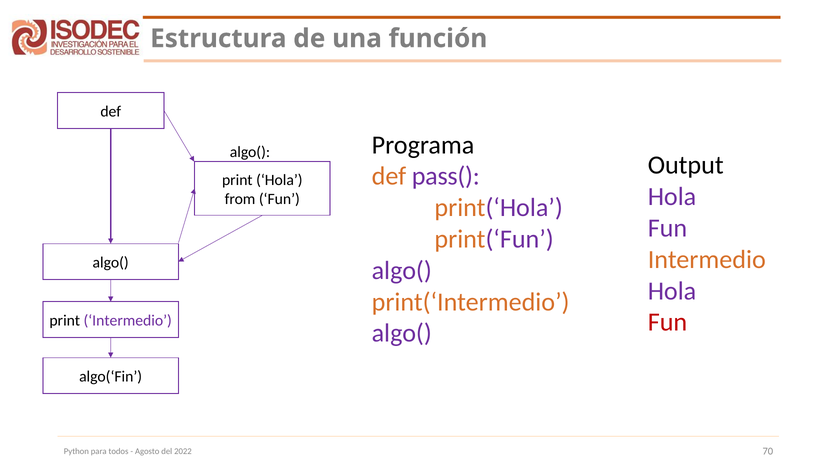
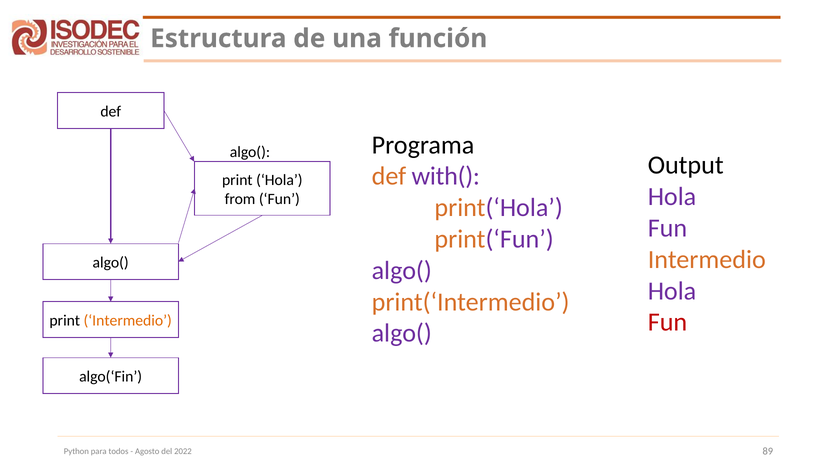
pass(: pass( -> with(
Intermedio at (128, 321) colour: purple -> orange
70: 70 -> 89
